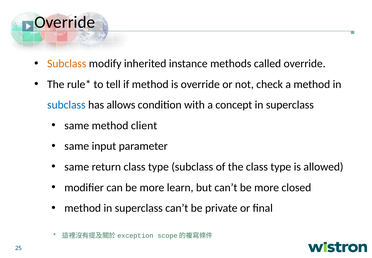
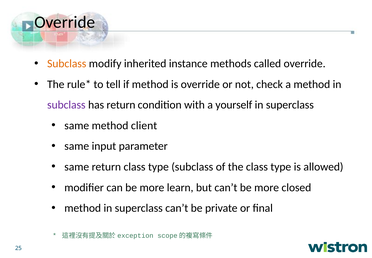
subclass at (66, 105) colour: blue -> purple
has allows: allows -> return
concept: concept -> yourself
